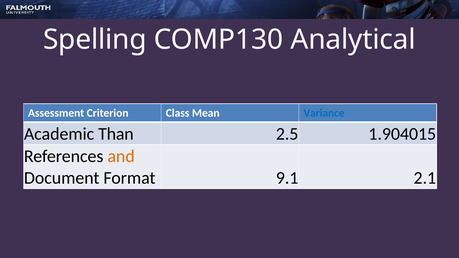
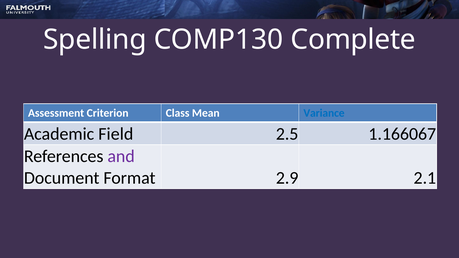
Analytical: Analytical -> Complete
Than: Than -> Field
1.904015: 1.904015 -> 1.166067
and colour: orange -> purple
9.1: 9.1 -> 2.9
